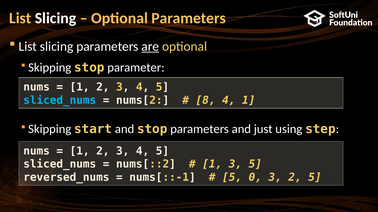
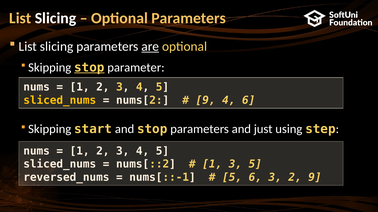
stop at (89, 68) underline: none -> present
sliced_nums at (60, 101) colour: light blue -> yellow
8 at (206, 101): 8 -> 9
4 1: 1 -> 6
5 0: 0 -> 6
2 5: 5 -> 9
